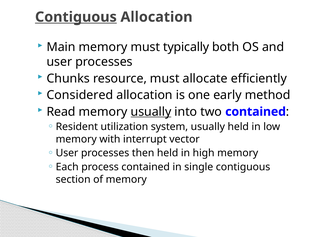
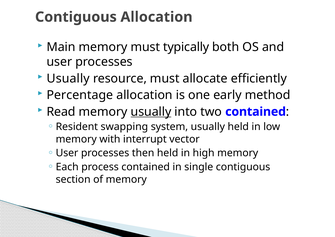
Contiguous at (76, 17) underline: present -> none
Chunks at (68, 78): Chunks -> Usually
Considered: Considered -> Percentage
utilization: utilization -> swapping
